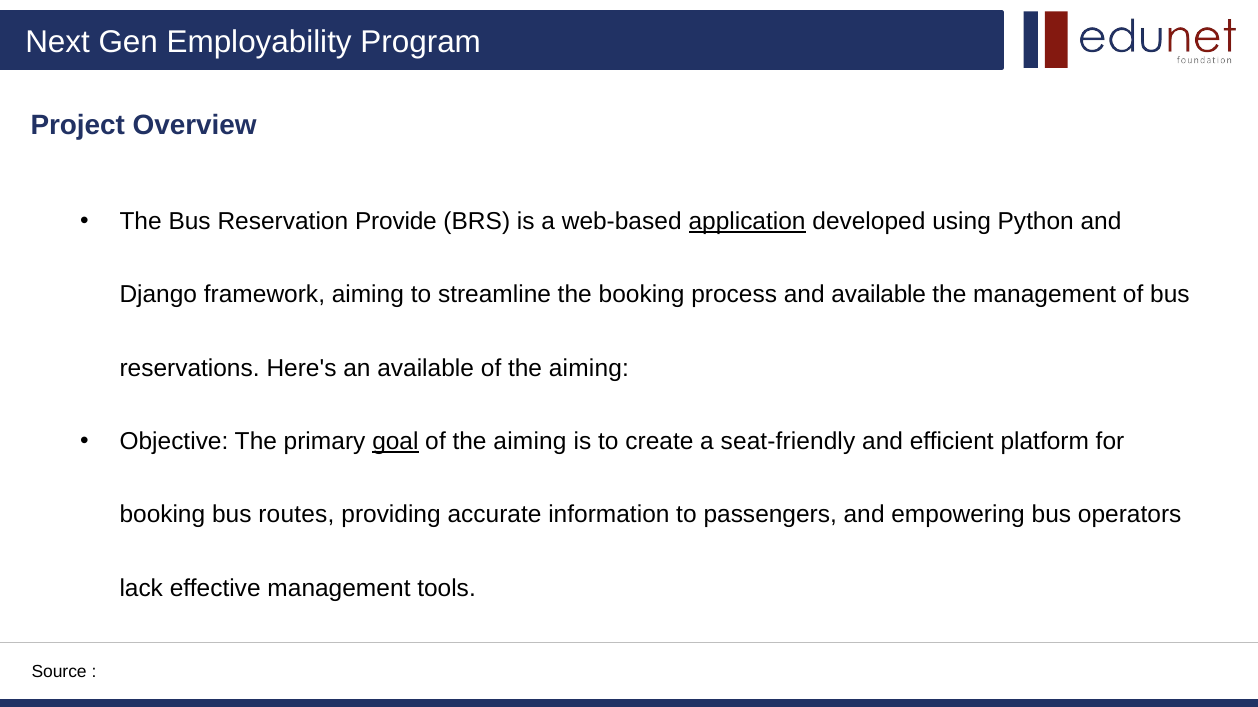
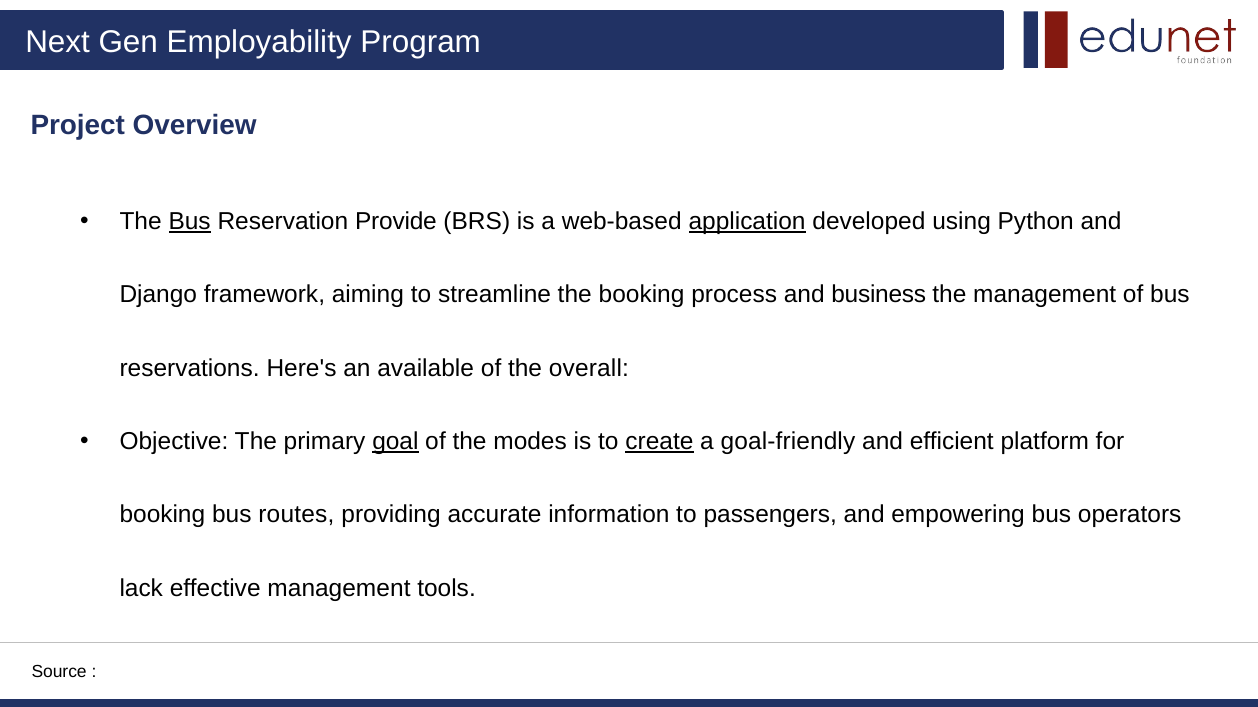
Bus at (190, 221) underline: none -> present
and available: available -> business
aiming at (589, 368): aiming -> overall
aiming at (530, 442): aiming -> modes
create underline: none -> present
seat-friendly: seat-friendly -> goal-friendly
